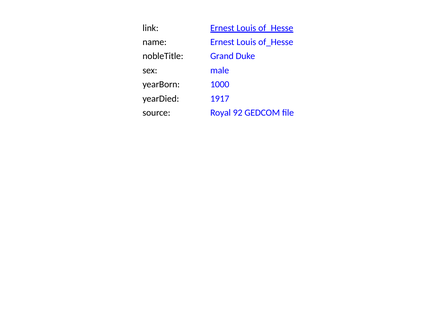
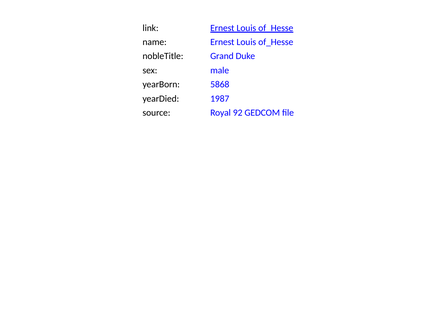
1000: 1000 -> 5868
1917: 1917 -> 1987
